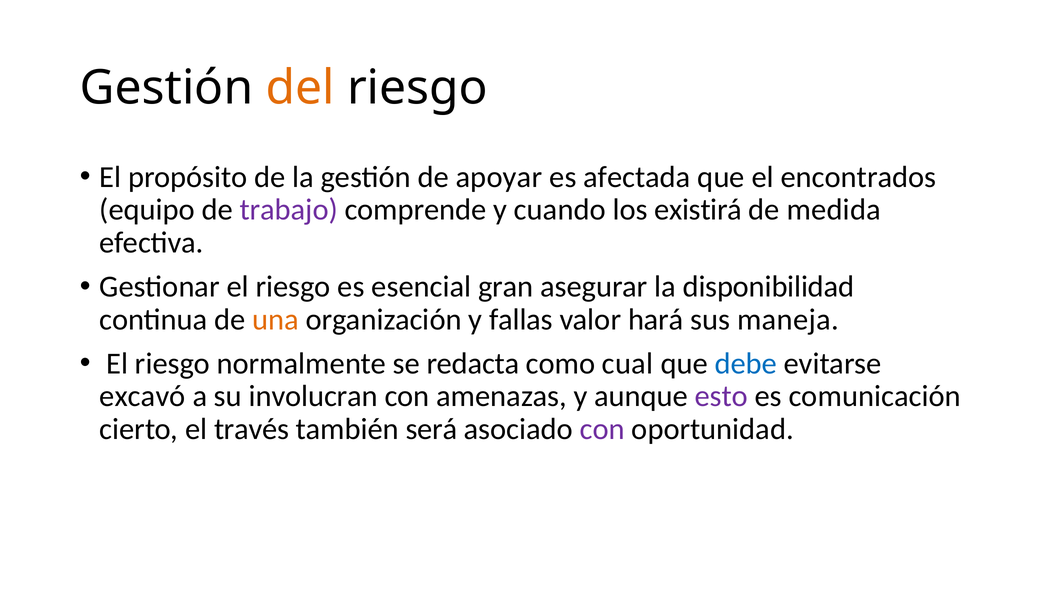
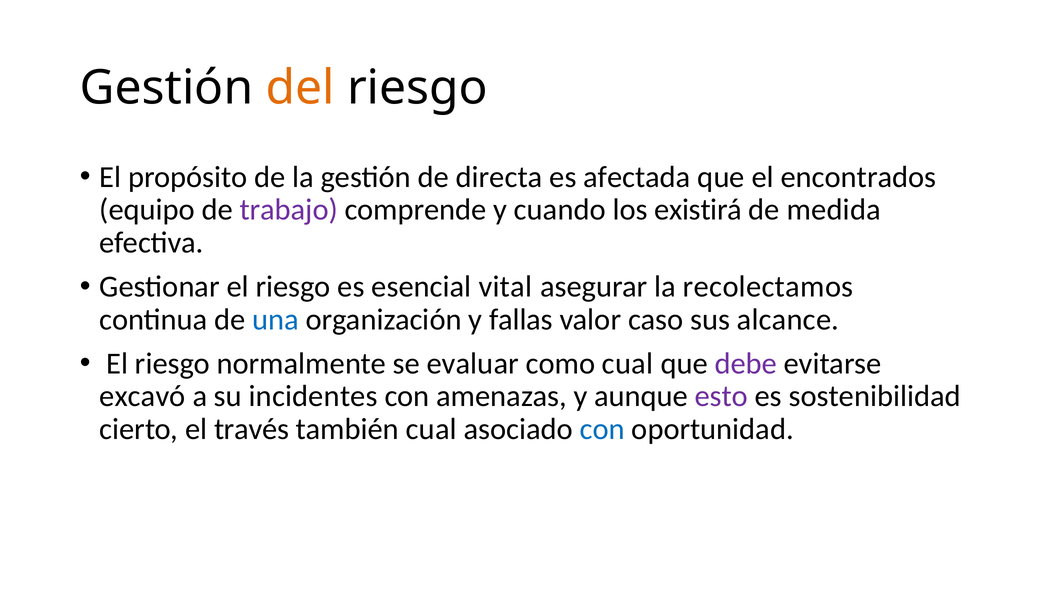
apoyar: apoyar -> directa
gran: gran -> vital
disponibilidad: disponibilidad -> recolectamos
una colour: orange -> blue
hará: hará -> caso
maneja: maneja -> alcance
redacta: redacta -> evaluar
debe colour: blue -> purple
involucran: involucran -> incidentes
comunicación: comunicación -> sostenibilidad
también será: será -> cual
con at (602, 429) colour: purple -> blue
